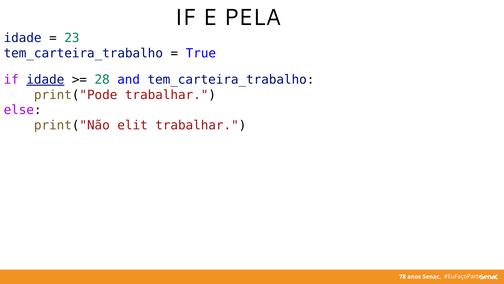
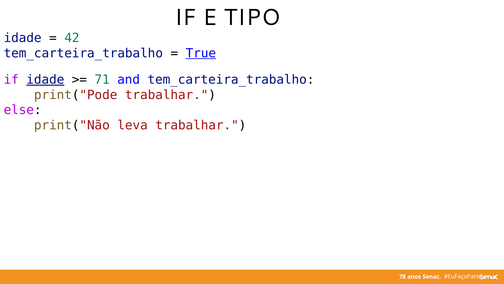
PELA: PELA -> TIPO
23: 23 -> 42
True underline: none -> present
28: 28 -> 71
elit: elit -> leva
